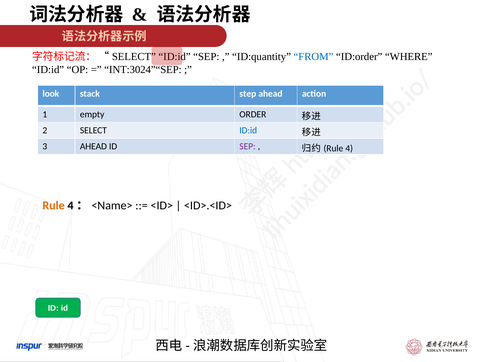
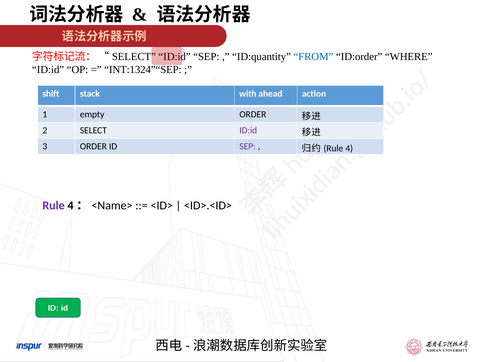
INT:3024”“SEP: INT:3024”“SEP -> INT:1324”“SEP
look: look -> shift
step: step -> with
ID:id at (248, 130) colour: blue -> purple
3 AHEAD: AHEAD -> ORDER
Rule at (54, 206) colour: orange -> purple
